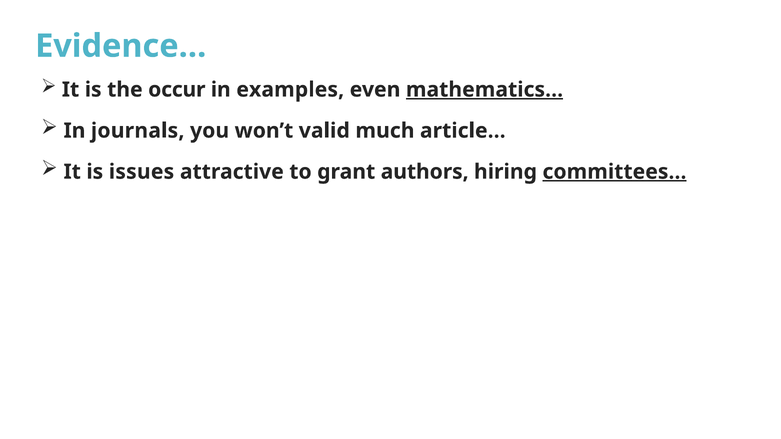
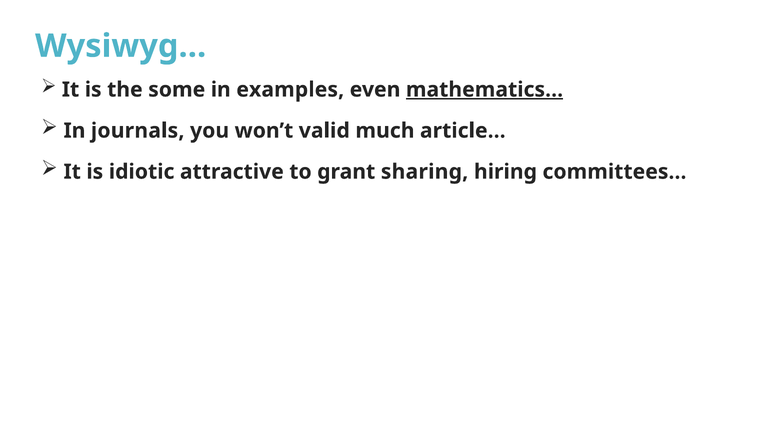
Evidence…: Evidence… -> Wysiwyg…
occur: occur -> some
issues: issues -> idiotic
authors: authors -> sharing
committees… underline: present -> none
